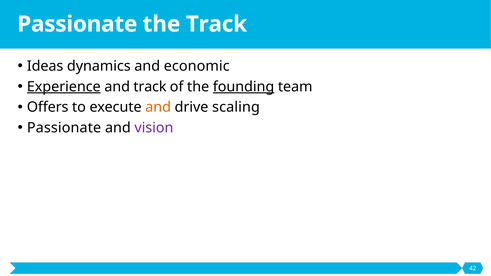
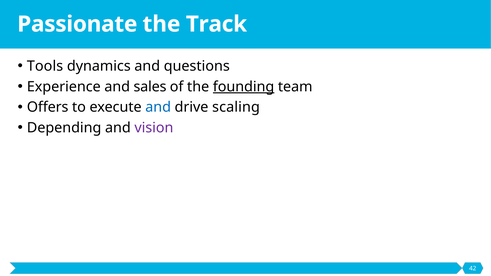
Ideas: Ideas -> Tools
economic: economic -> questions
Experience underline: present -> none
and track: track -> sales
and at (158, 107) colour: orange -> blue
Passionate at (64, 128): Passionate -> Depending
